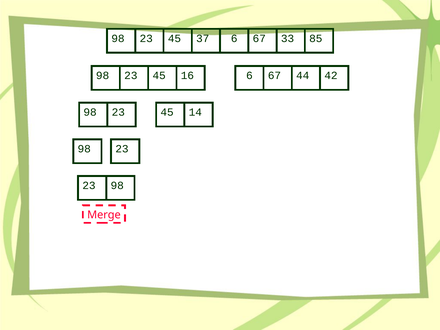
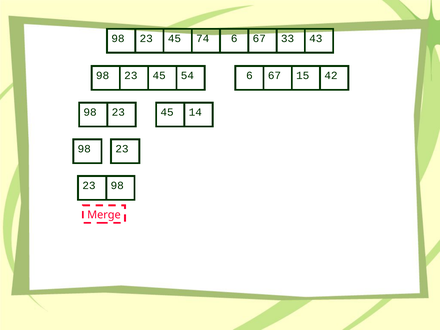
37: 37 -> 74
85: 85 -> 43
16: 16 -> 54
44: 44 -> 15
